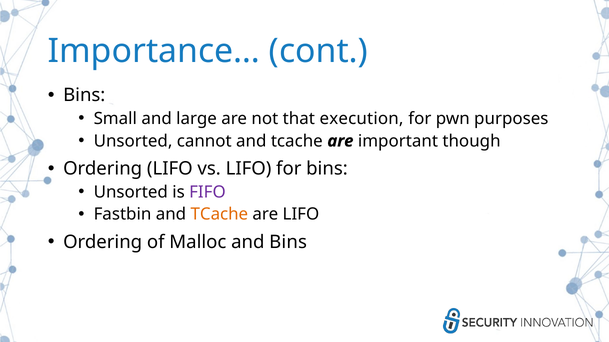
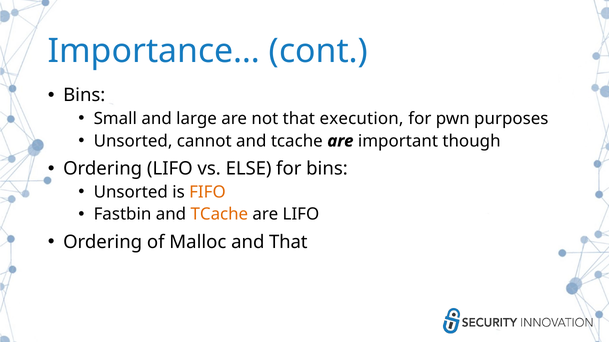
vs LIFO: LIFO -> ELSE
FIFO colour: purple -> orange
and Bins: Bins -> That
